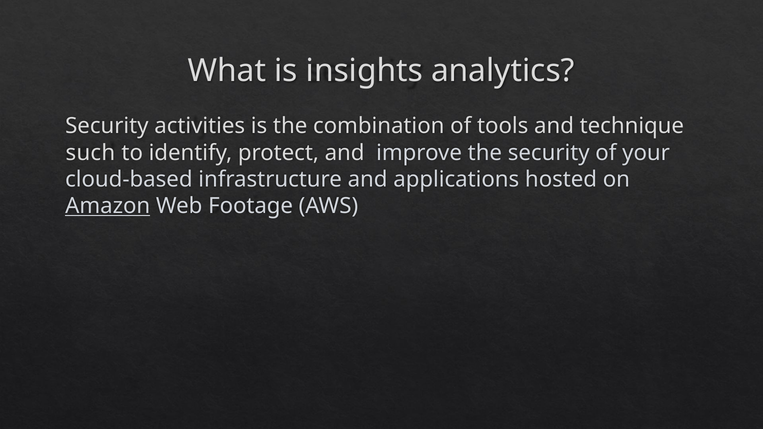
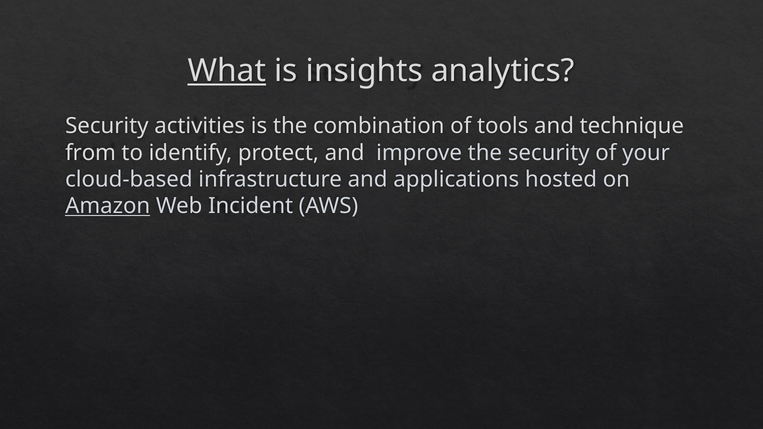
What underline: none -> present
such: such -> from
Footage: Footage -> Incident
